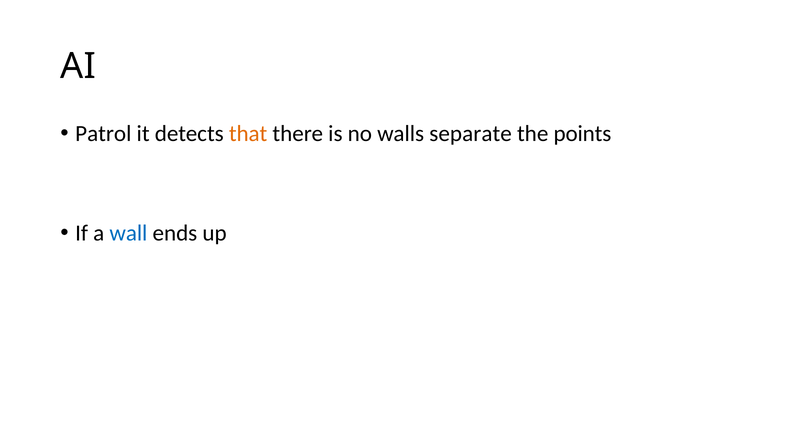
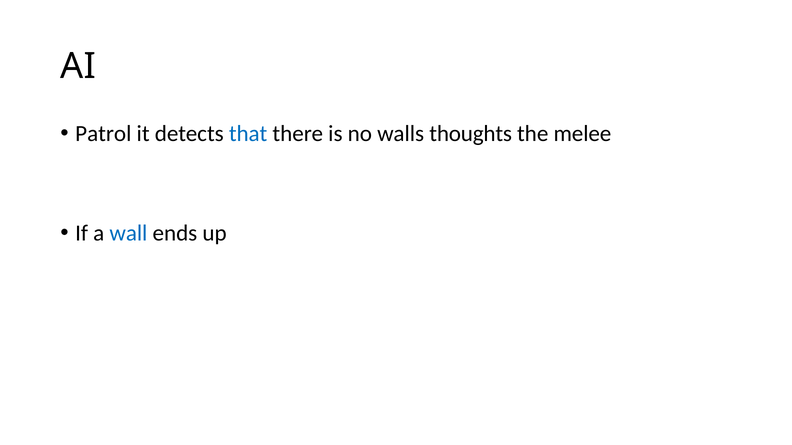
that colour: orange -> blue
separate: separate -> thoughts
points: points -> melee
